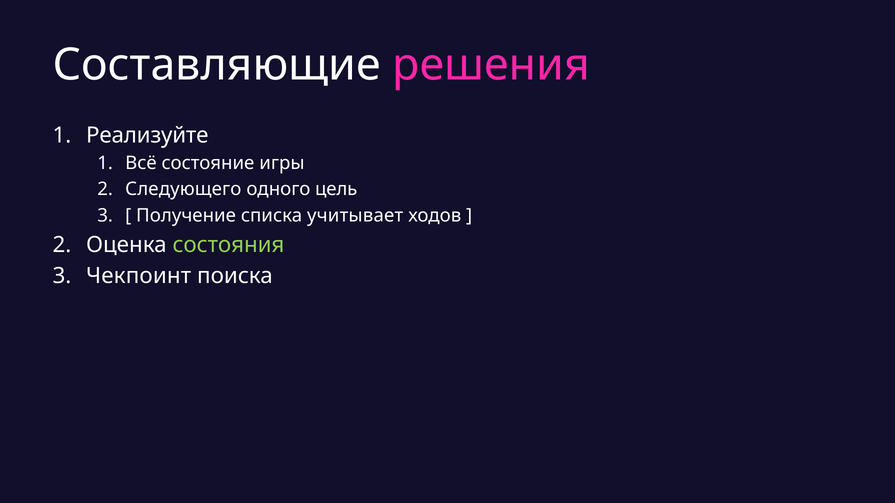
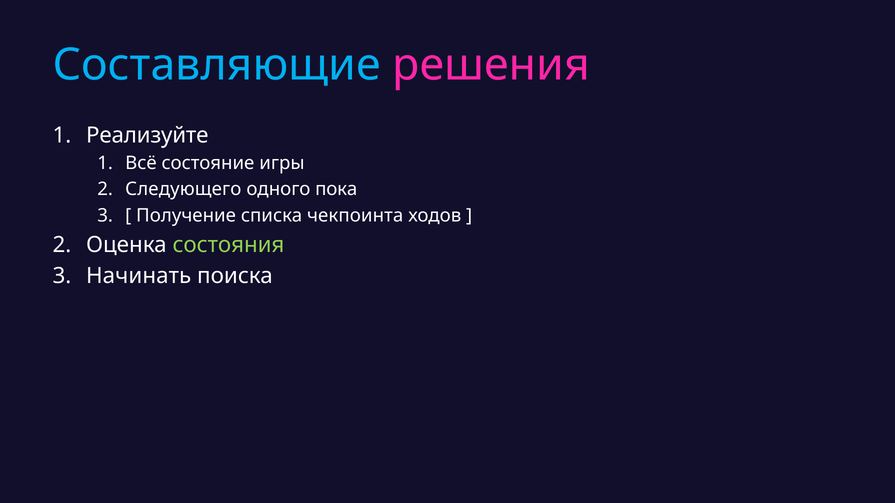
Составляющие colour: white -> light blue
цель: цель -> пока
учитывает: учитывает -> чекпоинта
Чекпоинт: Чекпоинт -> Начинать
